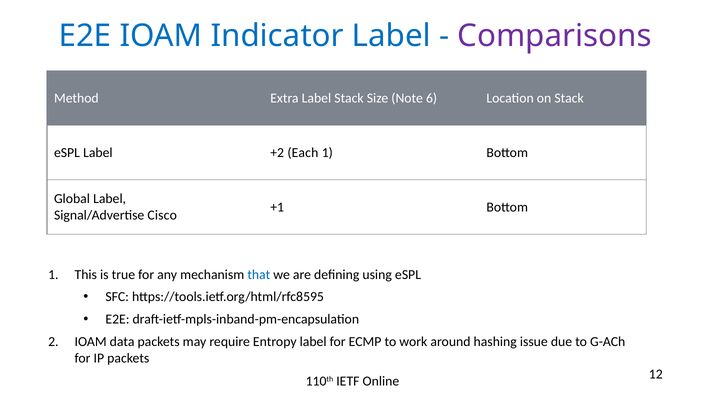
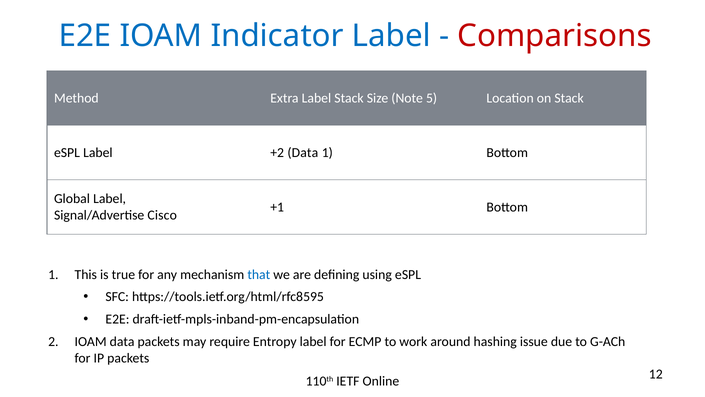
Comparisons colour: purple -> red
6: 6 -> 5
+2 Each: Each -> Data
